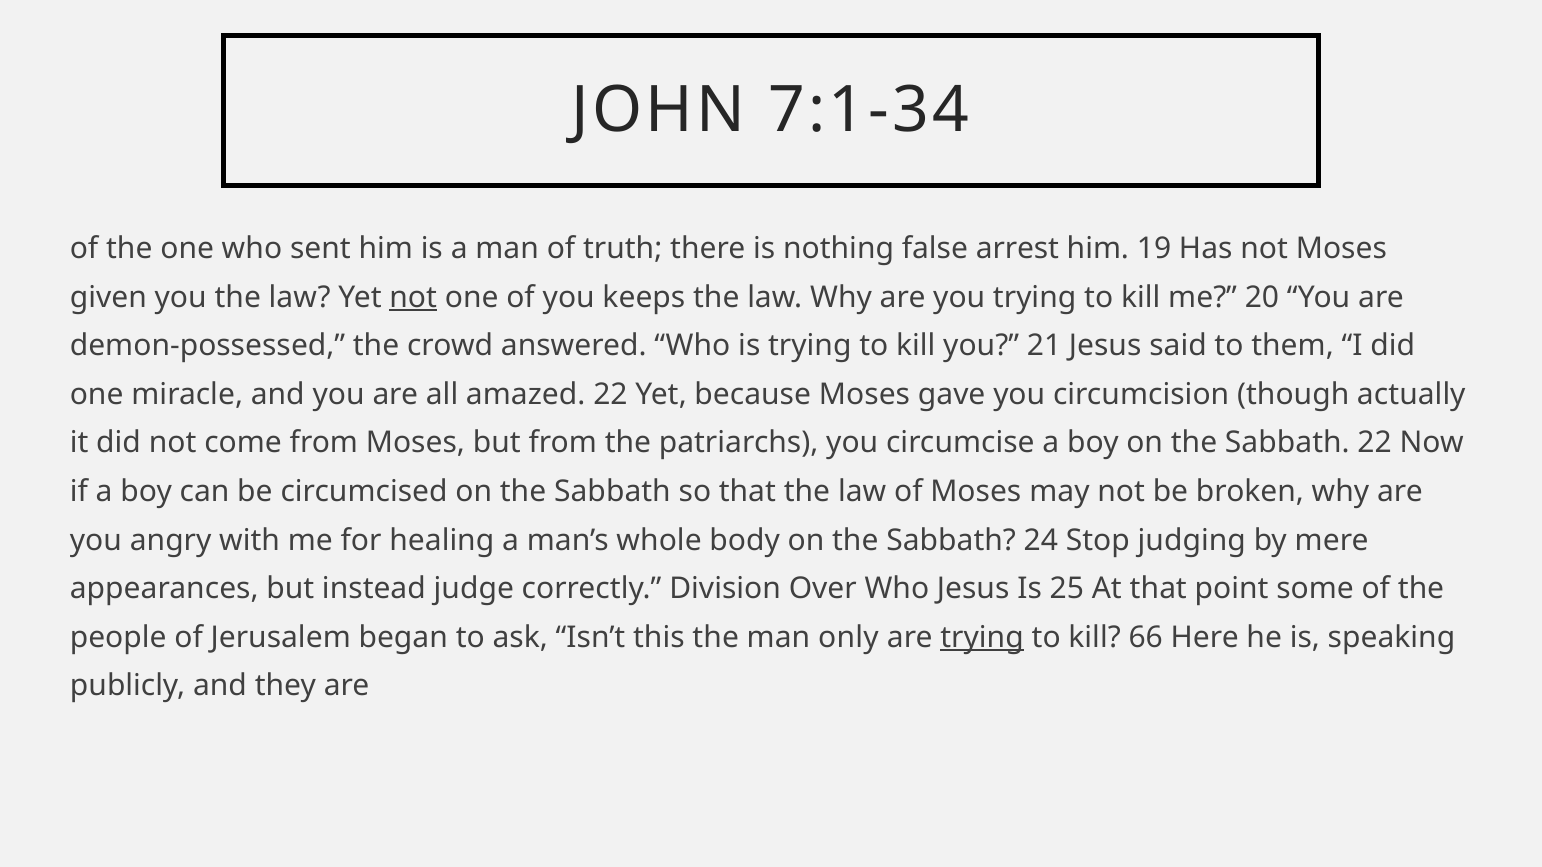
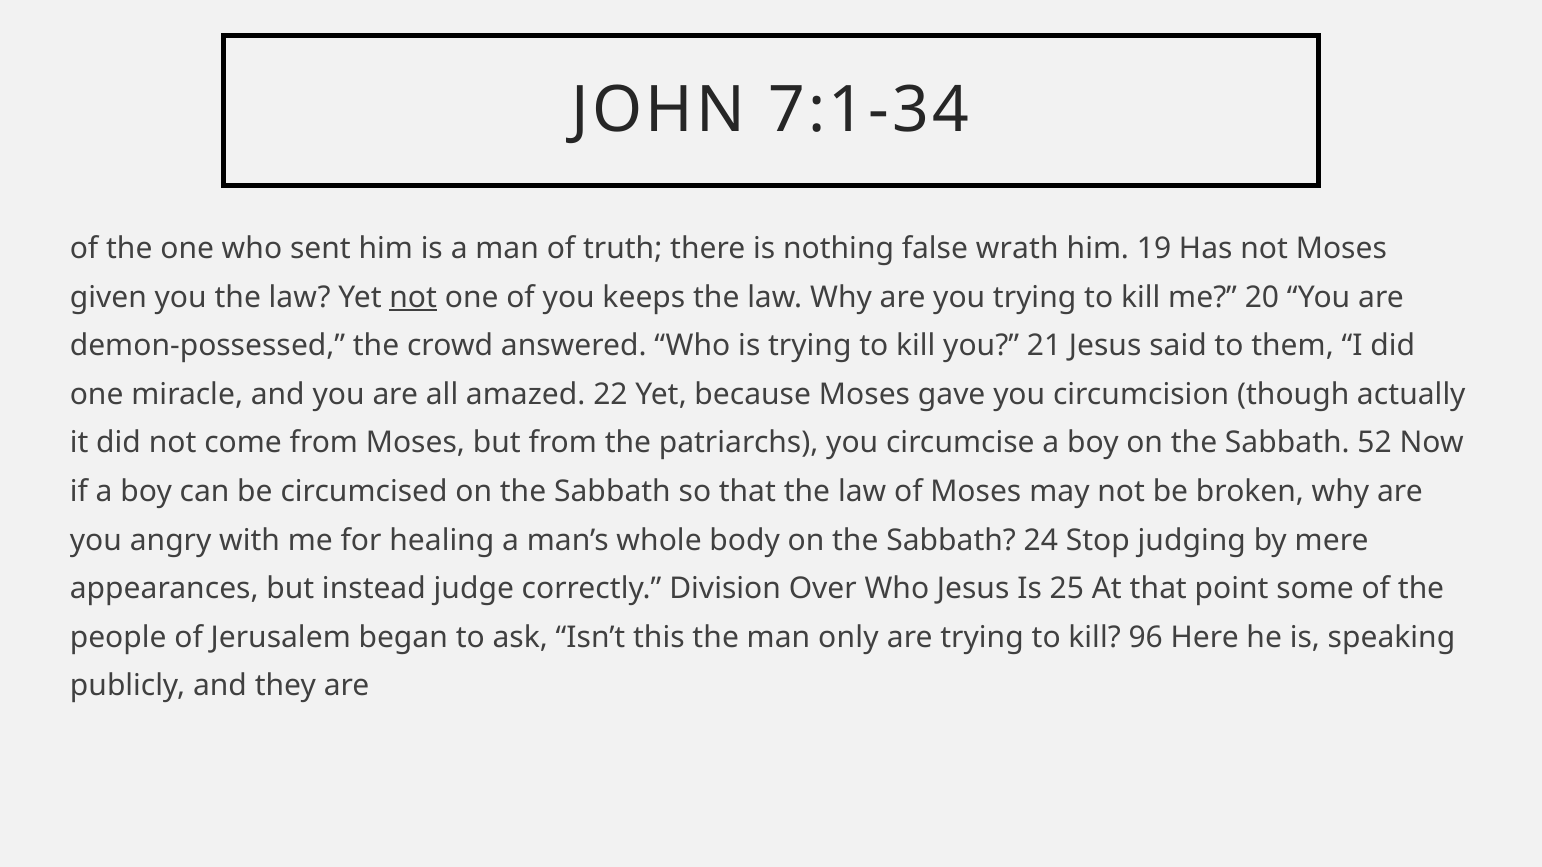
arrest: arrest -> wrath
Sabbath 22: 22 -> 52
trying at (982, 638) underline: present -> none
66: 66 -> 96
